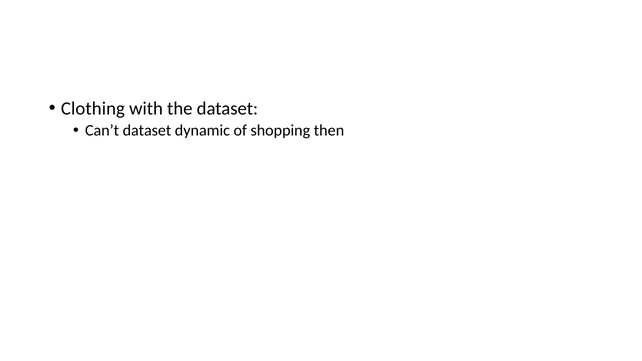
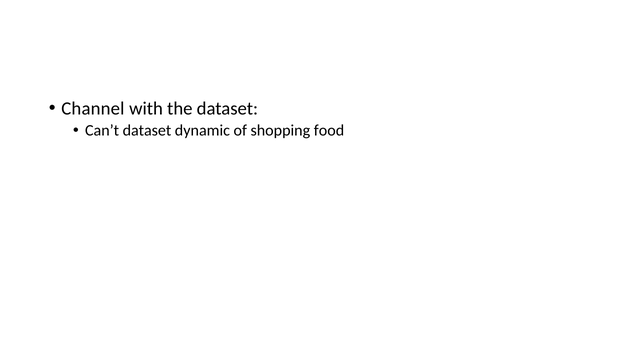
Clothing: Clothing -> Channel
then: then -> food
